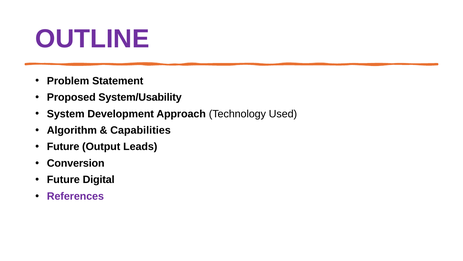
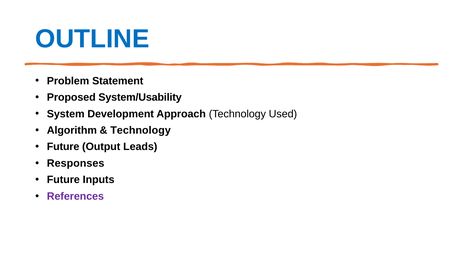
OUTLINE colour: purple -> blue
Capabilities at (141, 130): Capabilities -> Technology
Conversion: Conversion -> Responses
Digital: Digital -> Inputs
